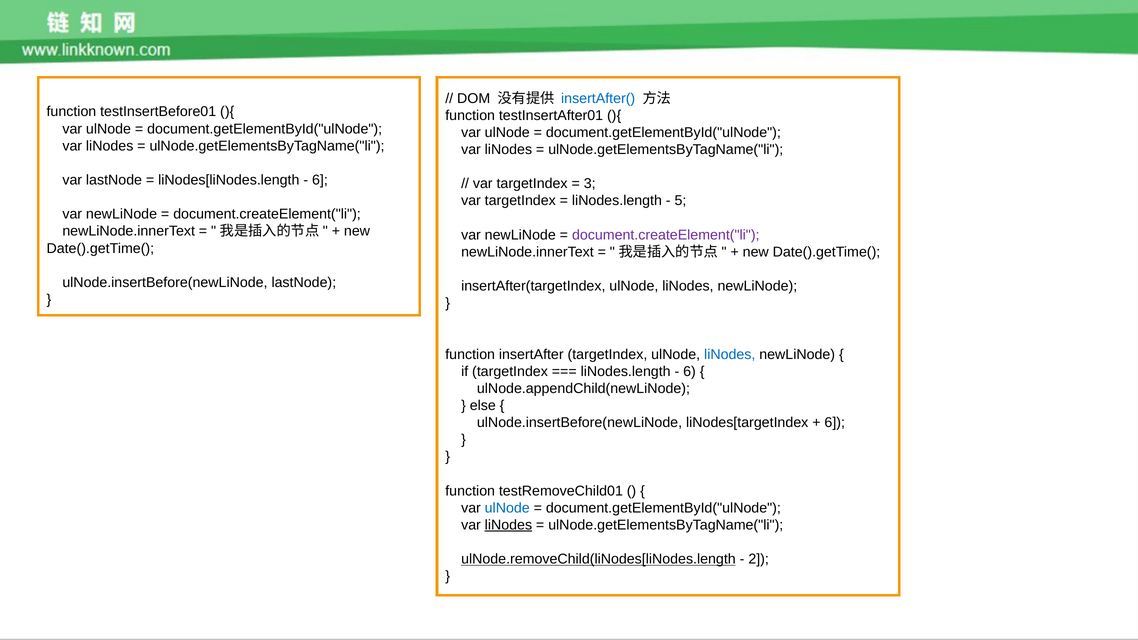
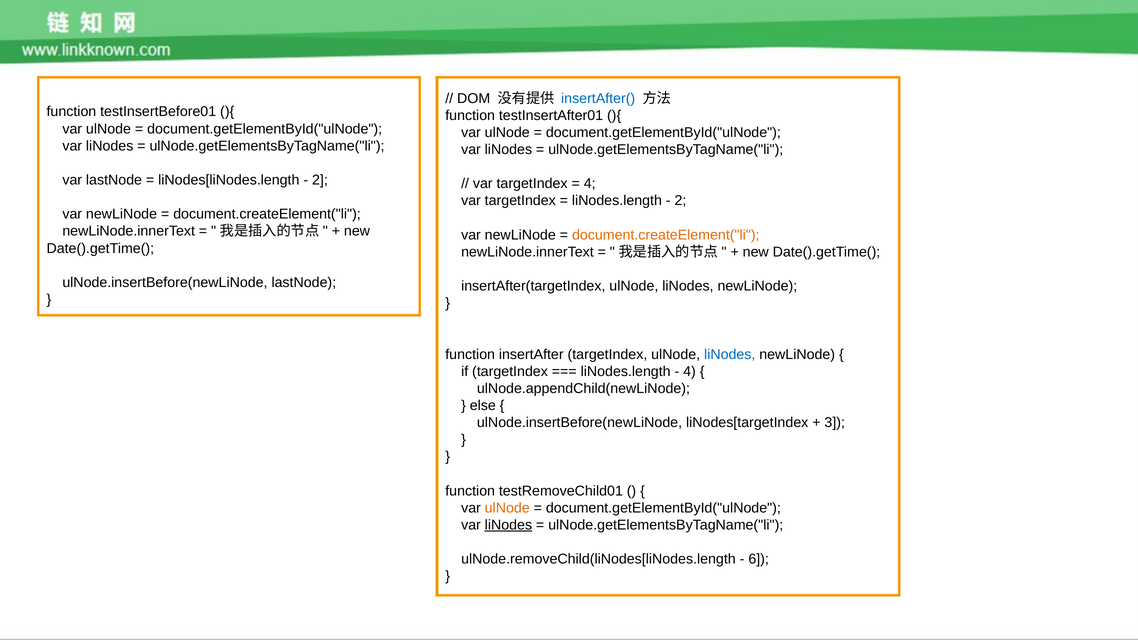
6 at (320, 180): 6 -> 2
3 at (590, 184): 3 -> 4
5 at (680, 201): 5 -> 2
document.createElement("li at (666, 235) colour: purple -> orange
6 at (689, 371): 6 -> 4
6 at (835, 423): 6 -> 3
ulNode at (507, 508) colour: blue -> orange
ulNode.removeChild(liNodes[liNodes.length underline: present -> none
2: 2 -> 6
